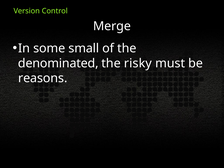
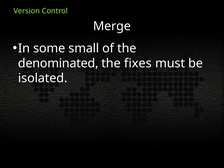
risky: risky -> fixes
reasons: reasons -> isolated
